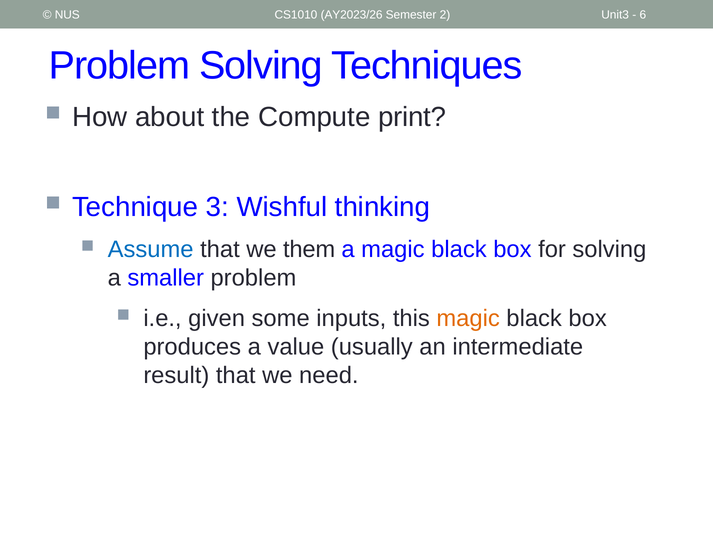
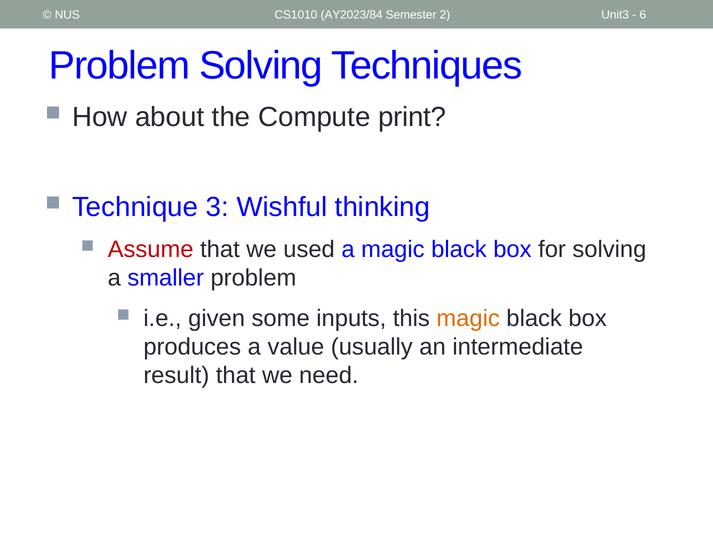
AY2023/26: AY2023/26 -> AY2023/84
Assume colour: blue -> red
them: them -> used
